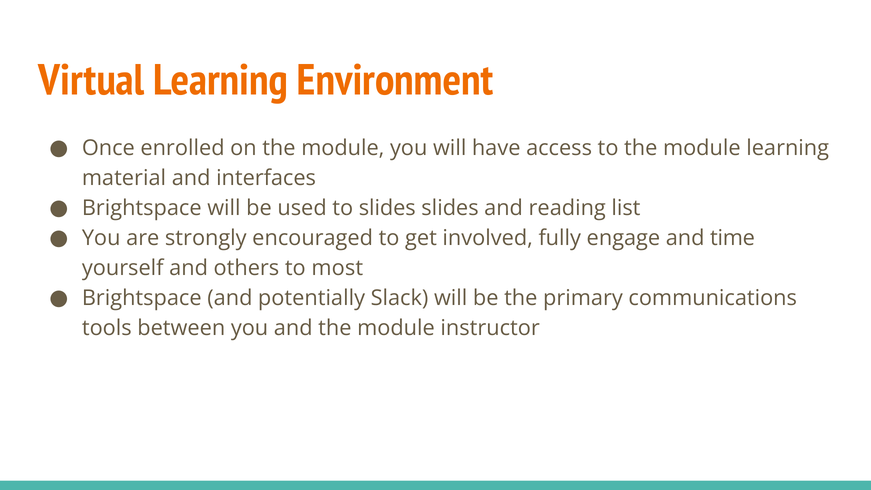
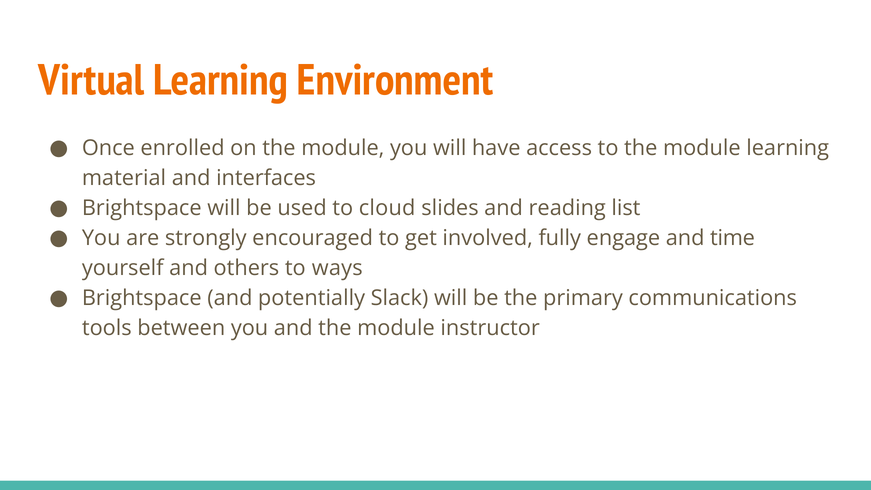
to slides: slides -> cloud
most: most -> ways
